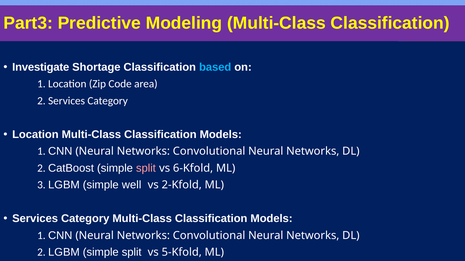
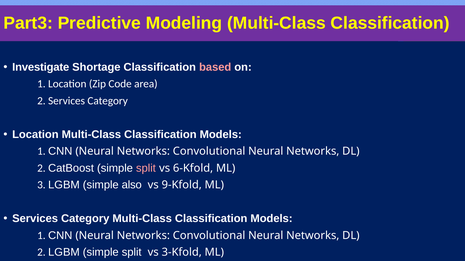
based colour: light blue -> pink
well: well -> also
2-Kfold: 2-Kfold -> 9-Kfold
5-Kfold: 5-Kfold -> 3-Kfold
